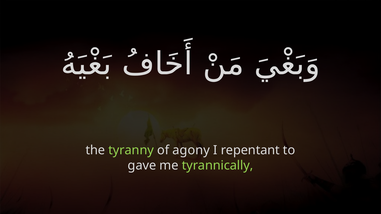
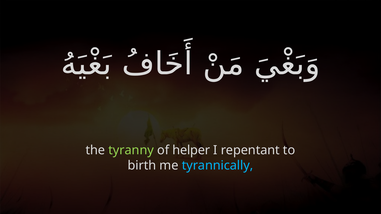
agony: agony -> helper
gave: gave -> birth
tyrannically colour: light green -> light blue
